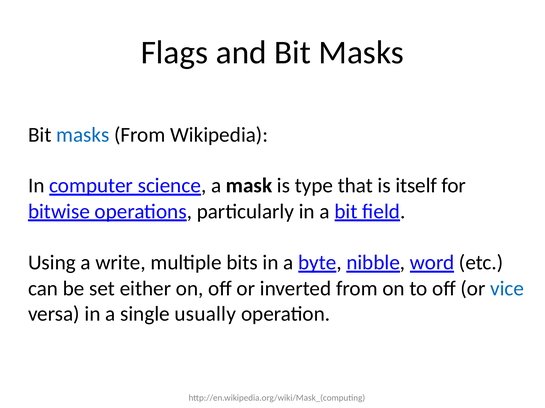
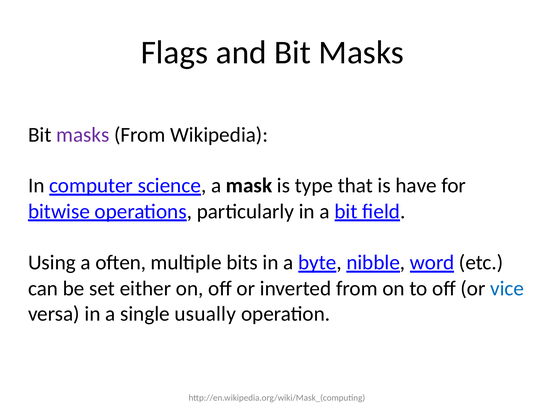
masks at (83, 135) colour: blue -> purple
itself: itself -> have
write: write -> often
